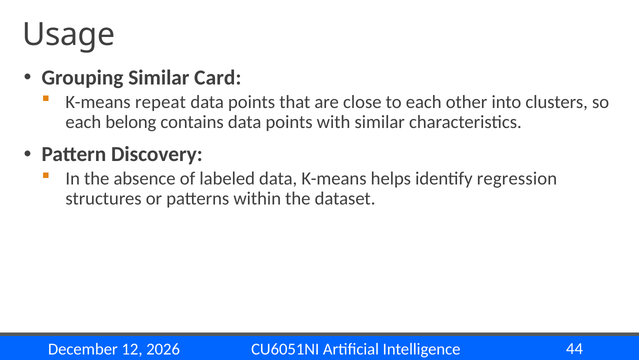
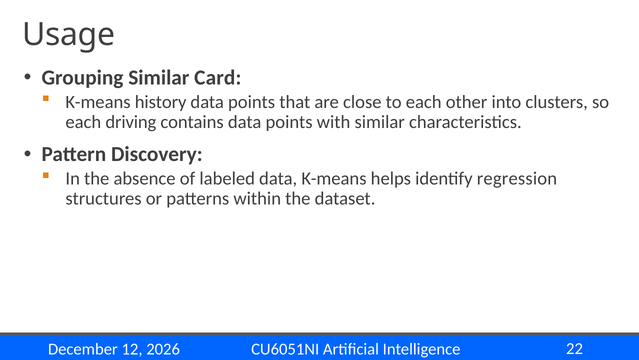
repeat: repeat -> history
belong: belong -> driving
44: 44 -> 22
